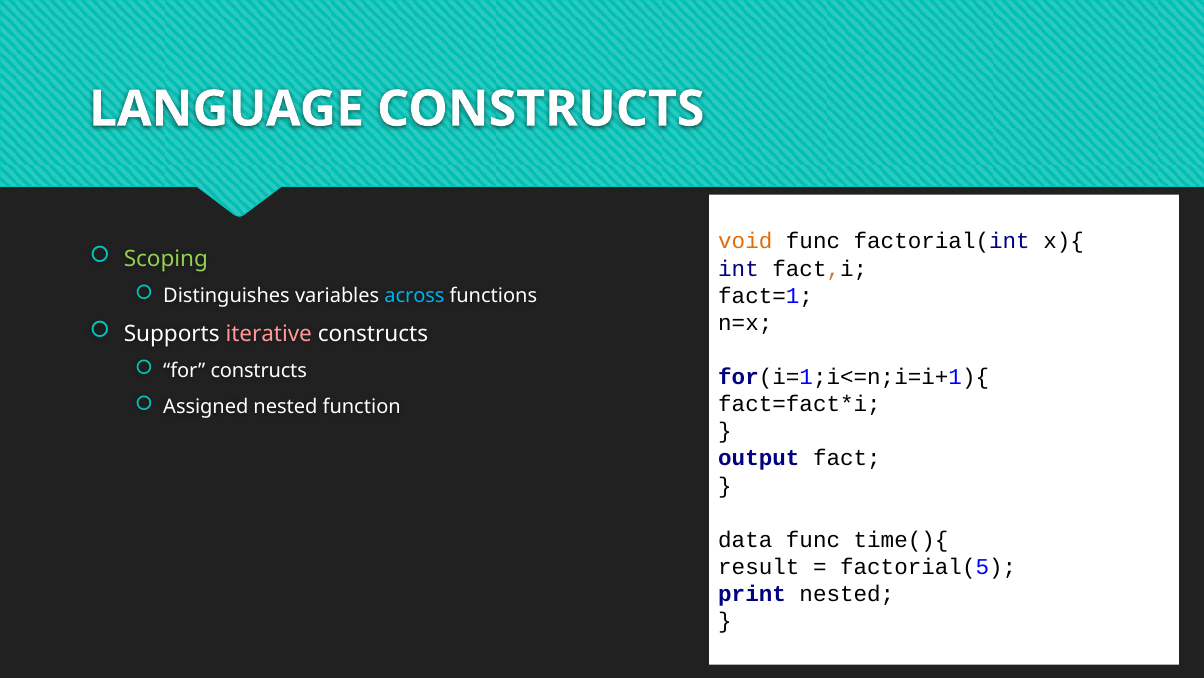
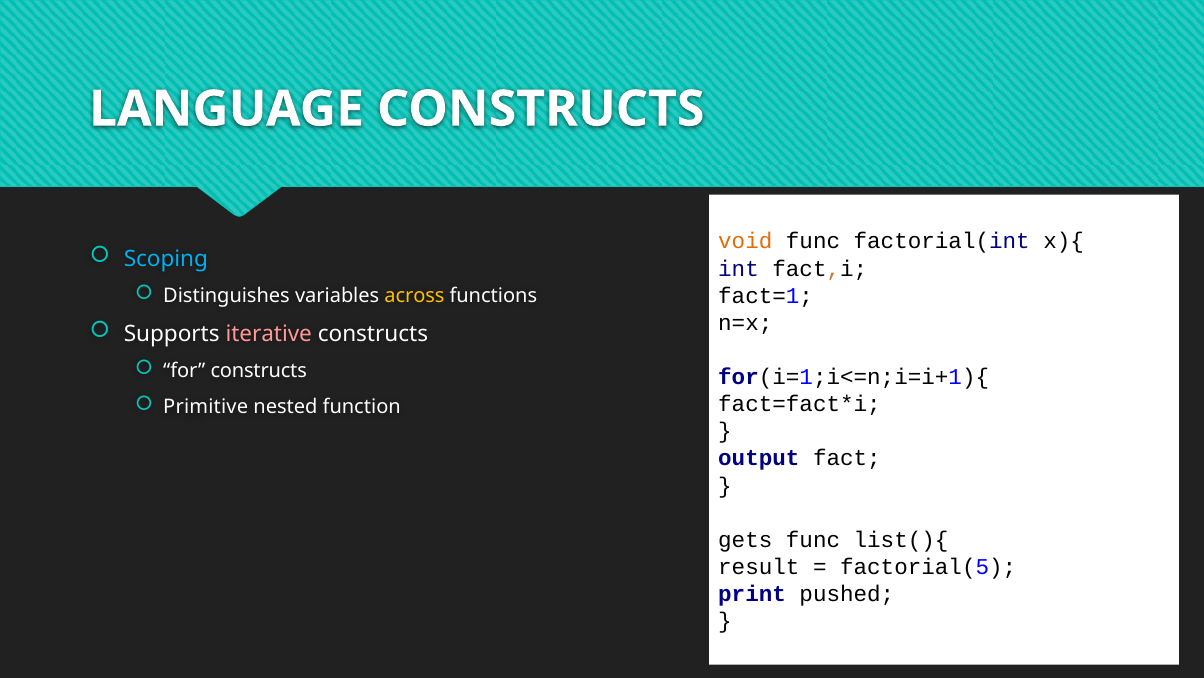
Scoping colour: light green -> light blue
across colour: light blue -> yellow
Assigned: Assigned -> Primitive
data: data -> gets
time(){: time(){ -> list(){
print nested: nested -> pushed
